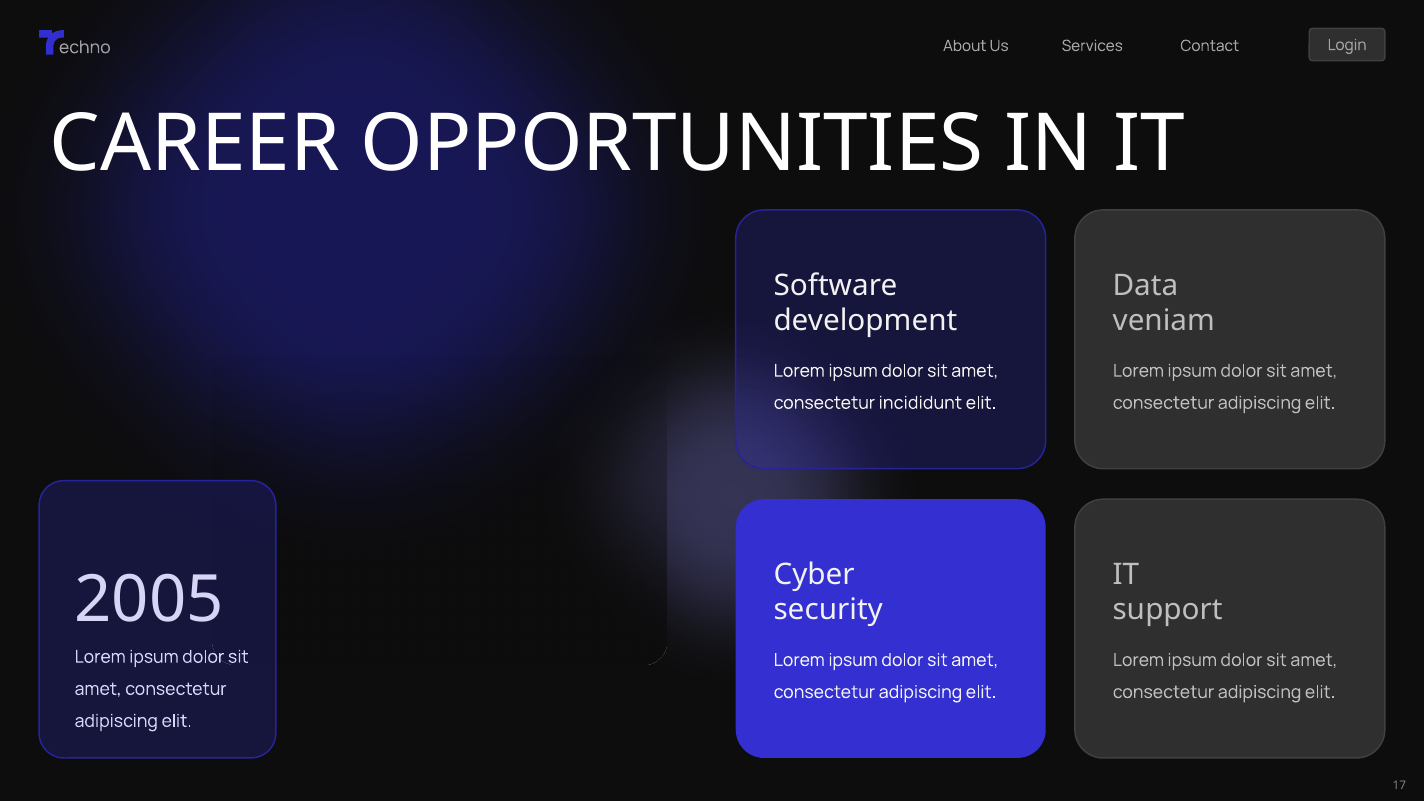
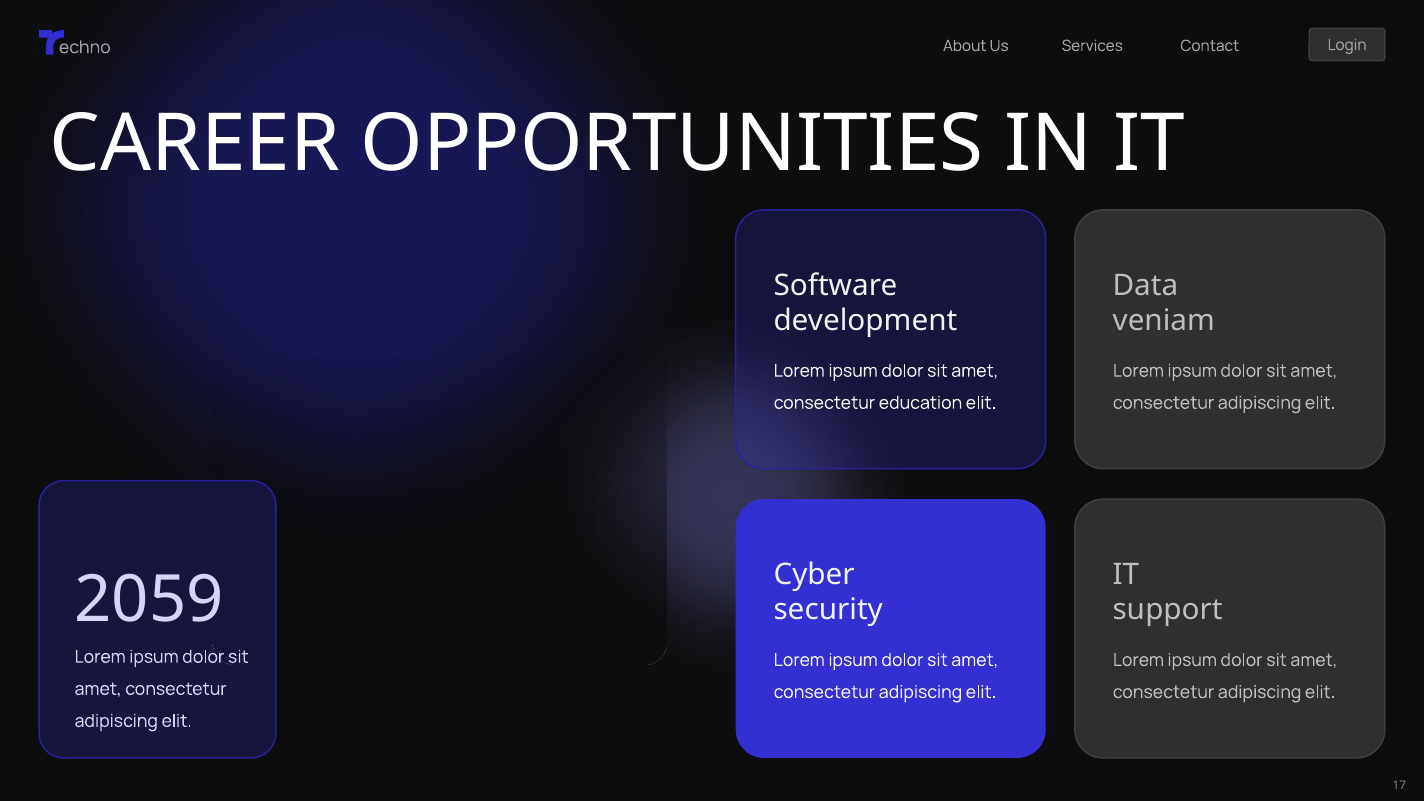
incididunt: incididunt -> education
2005: 2005 -> 2059
